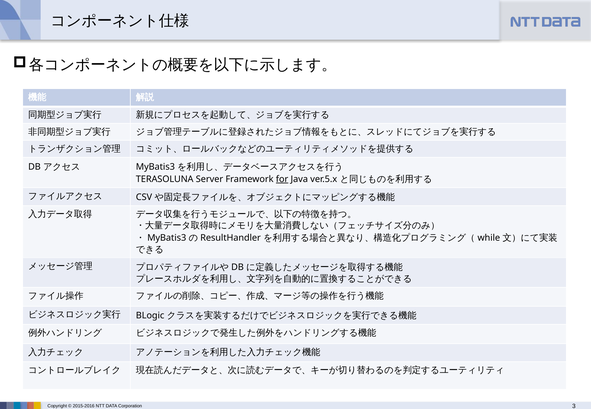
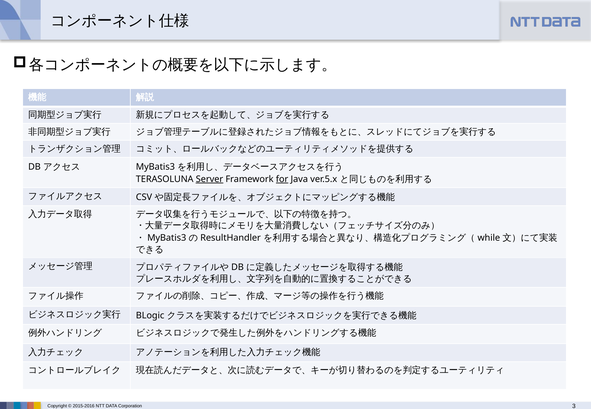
Server underline: none -> present
